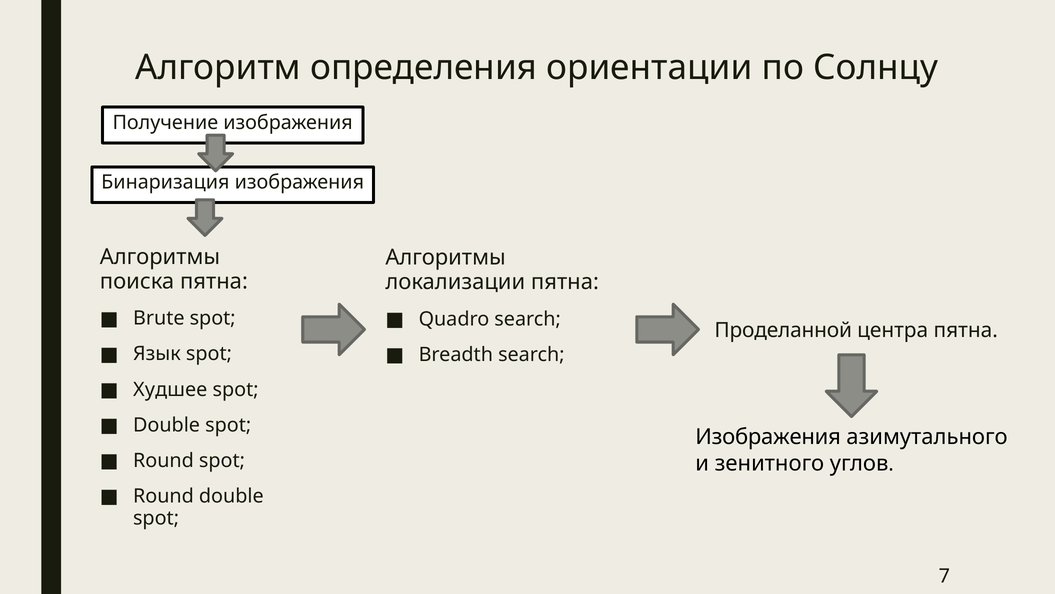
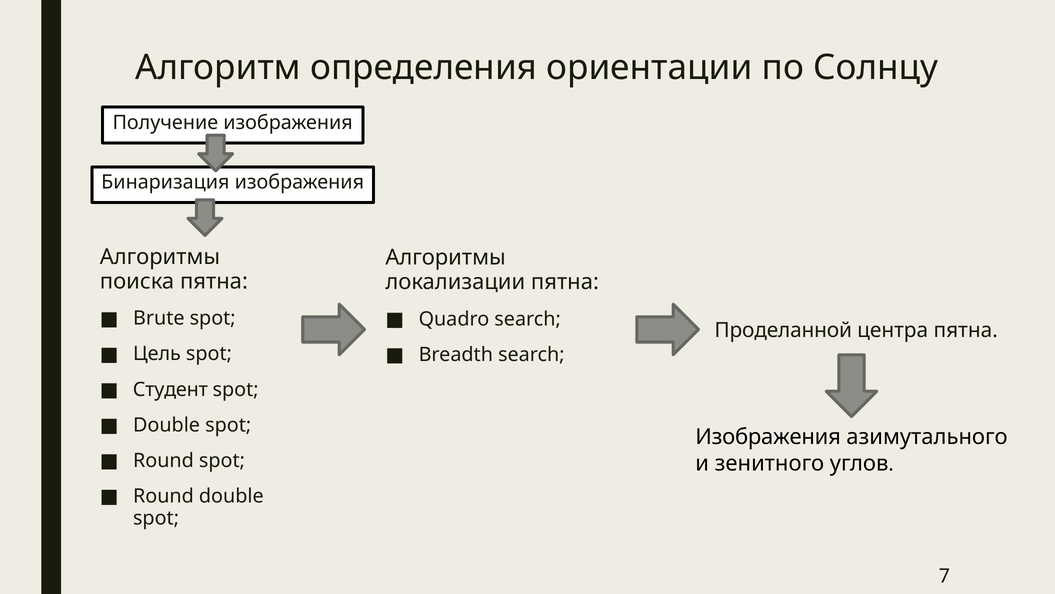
Язык: Язык -> Цель
Худшее: Худшее -> Студент
